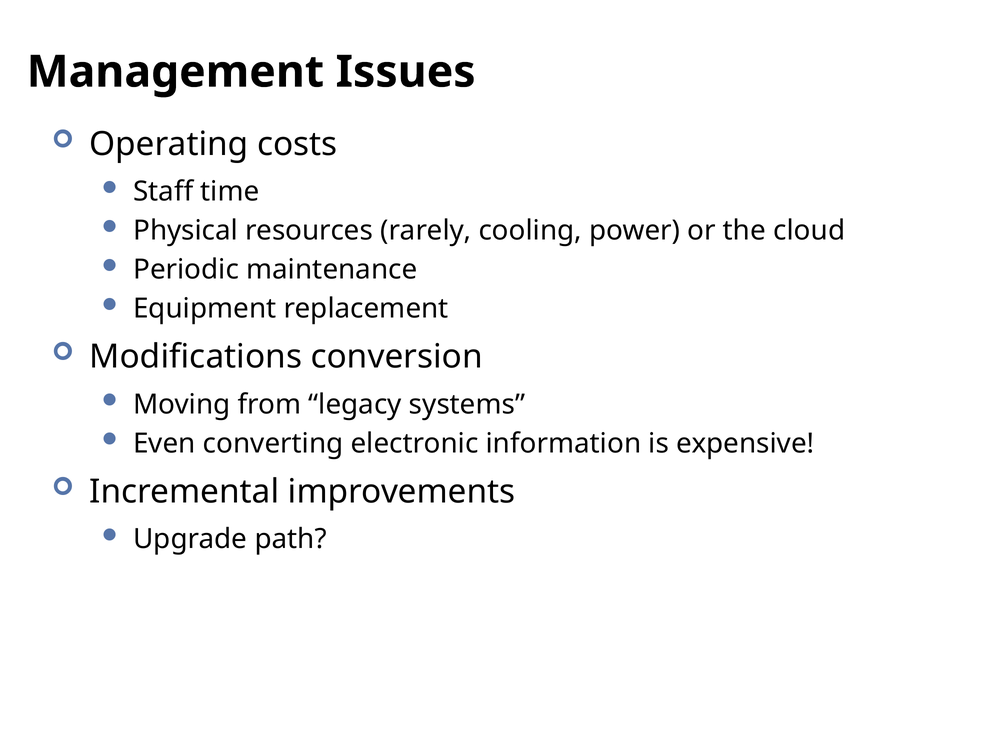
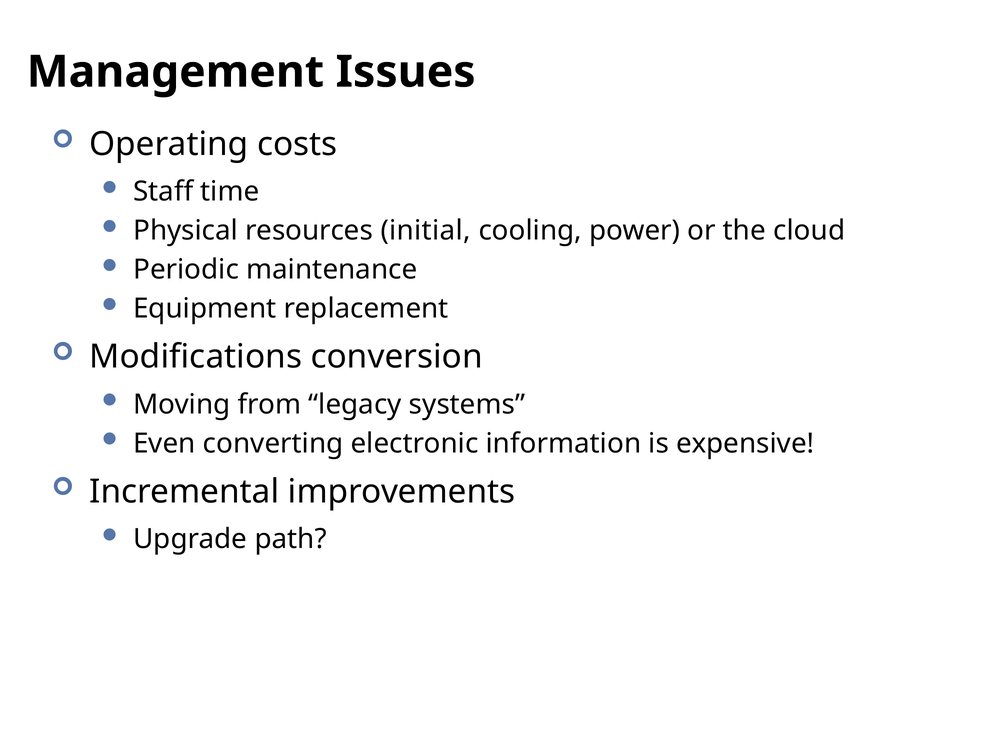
rarely: rarely -> initial
